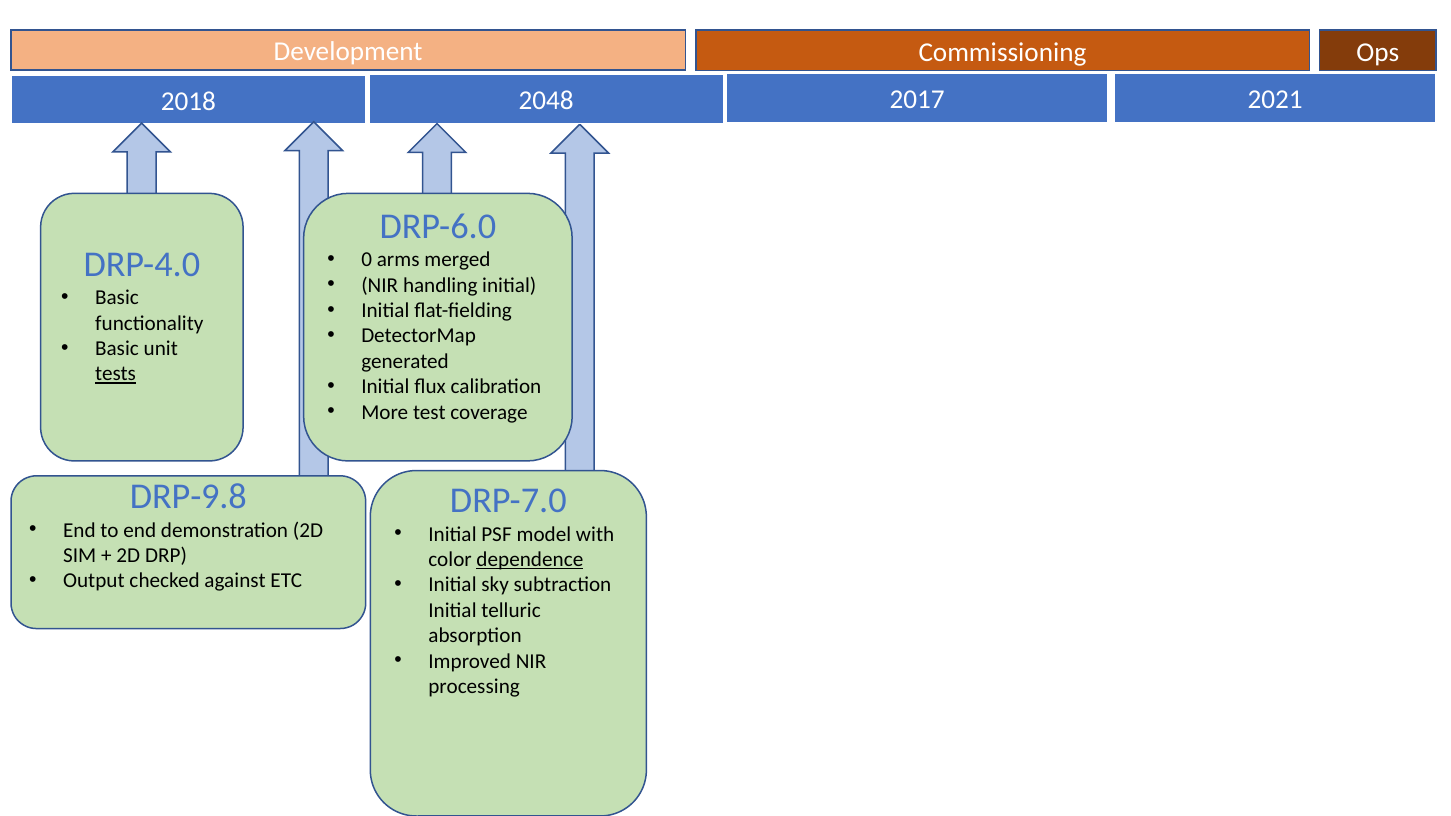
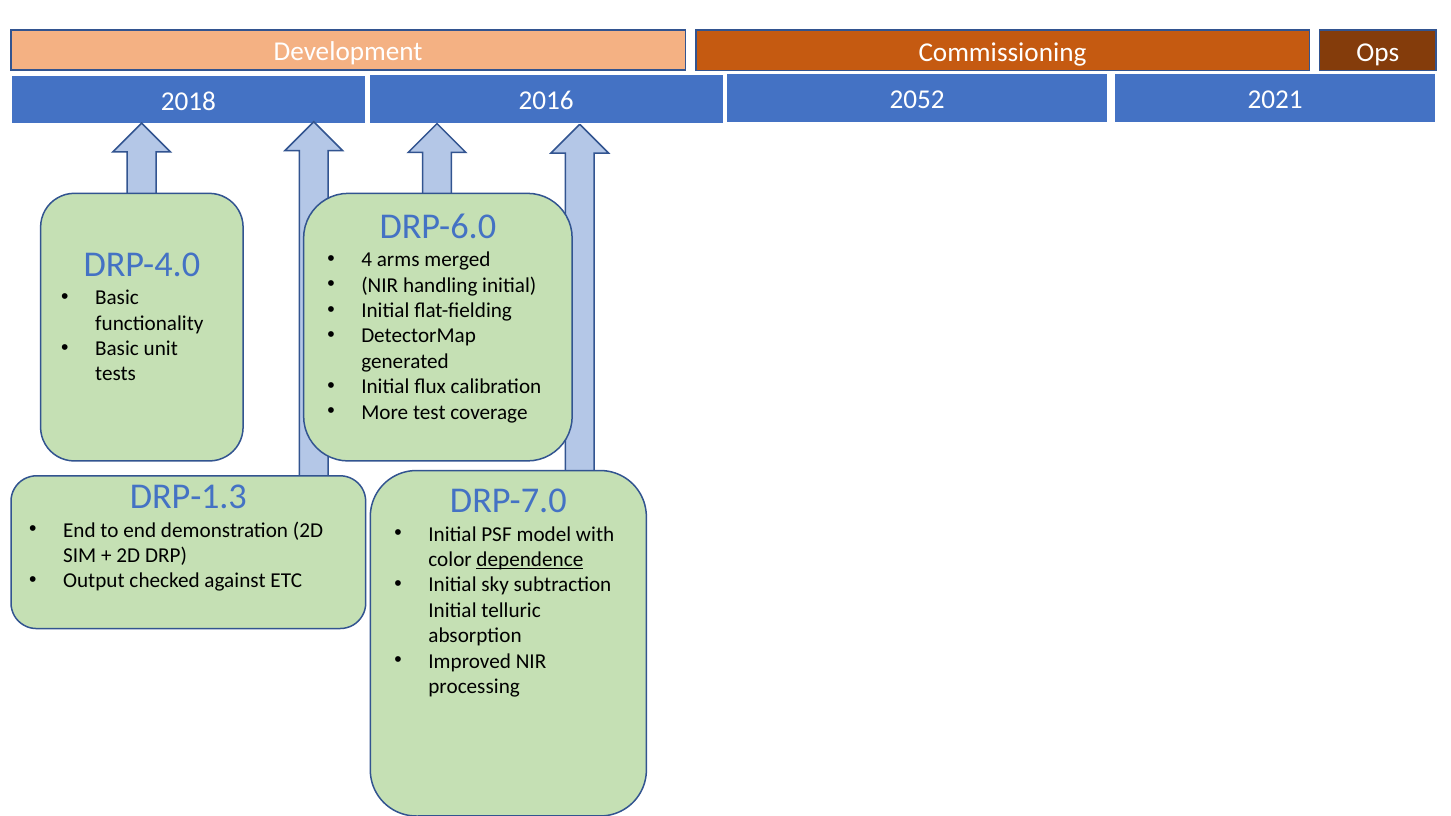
2048: 2048 -> 2016
2017: 2017 -> 2052
0: 0 -> 4
tests underline: present -> none
DRP-9.8: DRP-9.8 -> DRP-1.3
